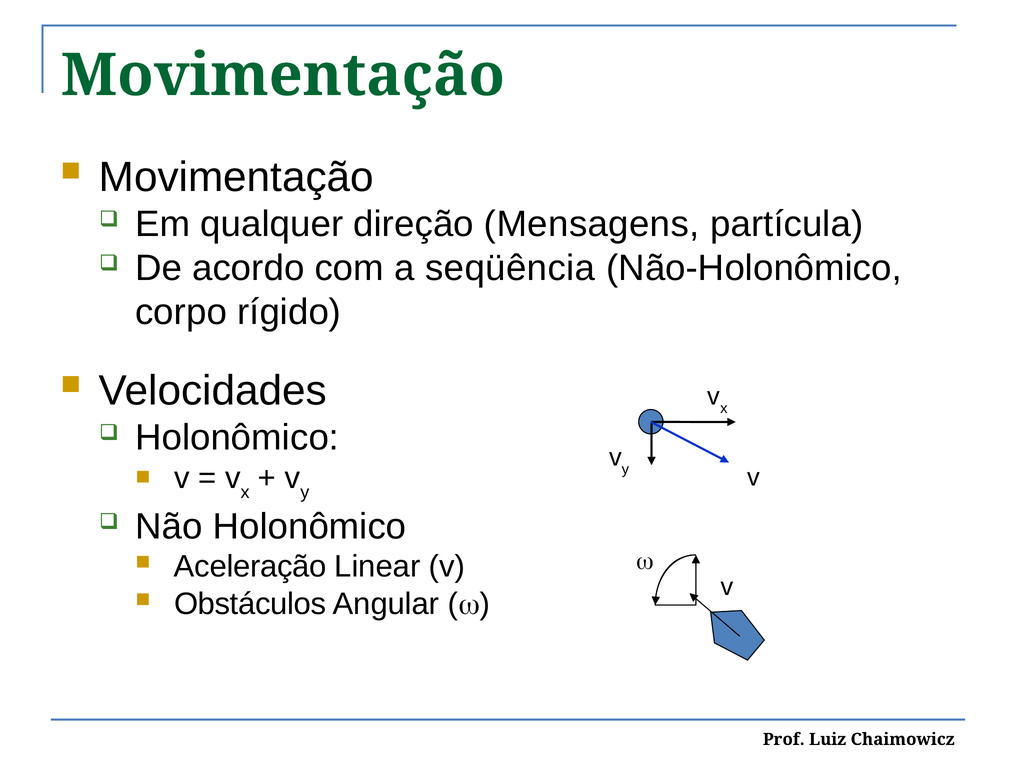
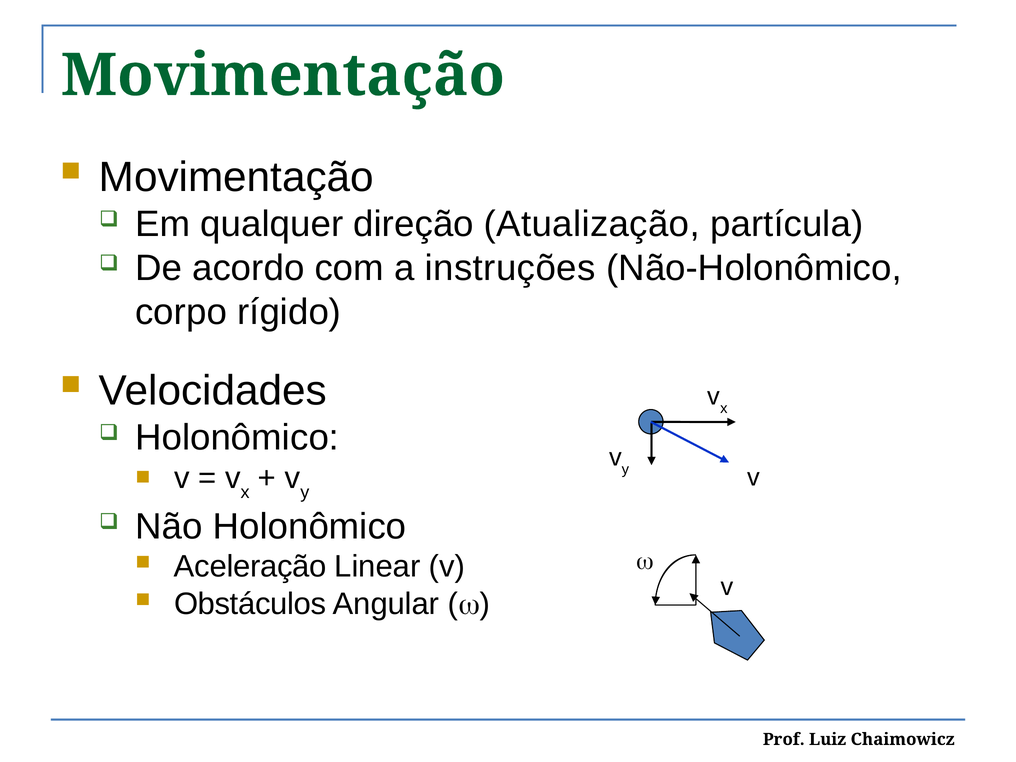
Mensagens: Mensagens -> Atualização
seqüência: seqüência -> instruções
